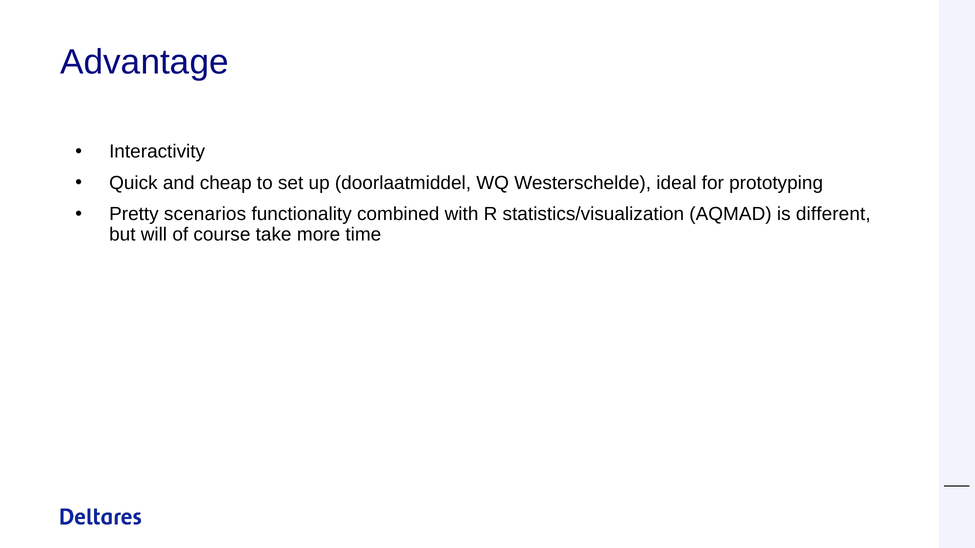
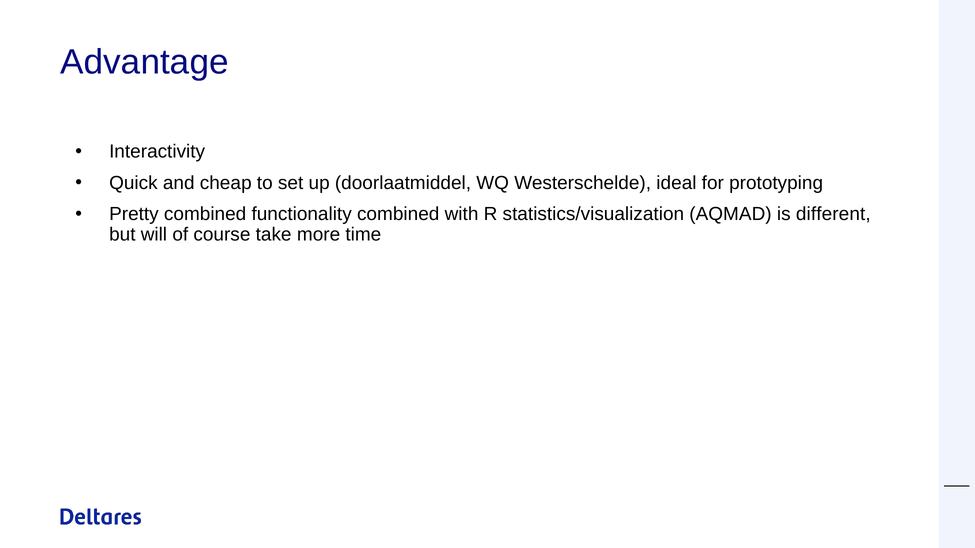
Pretty scenarios: scenarios -> combined
